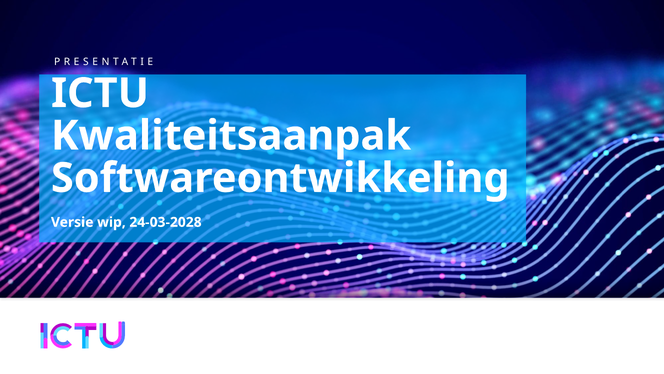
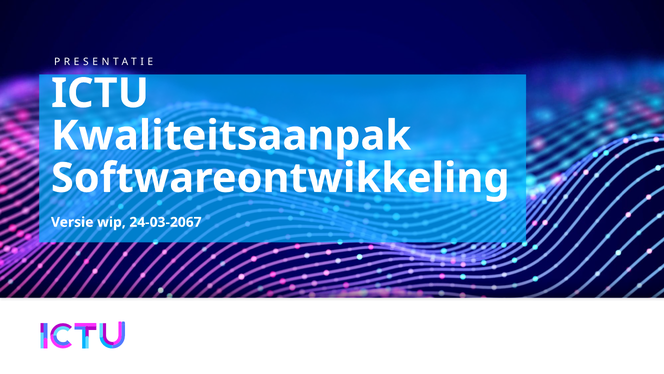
24-03-2028: 24-03-2028 -> 24-03-2067
